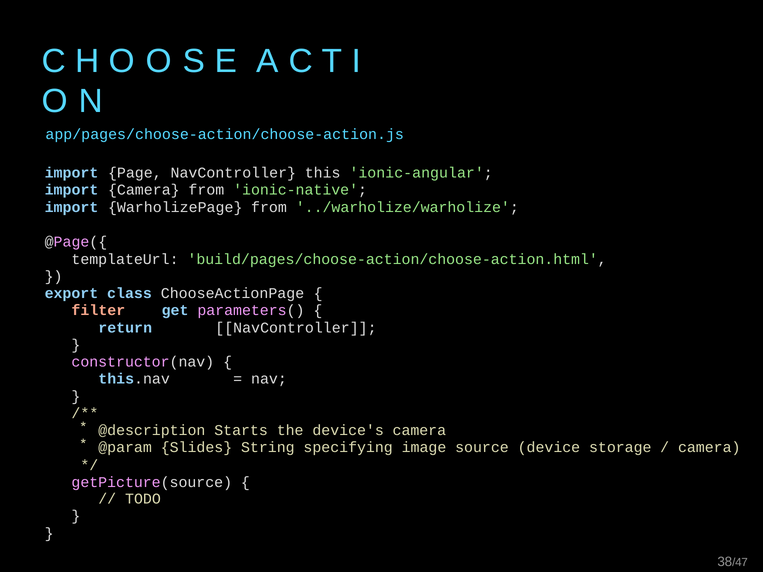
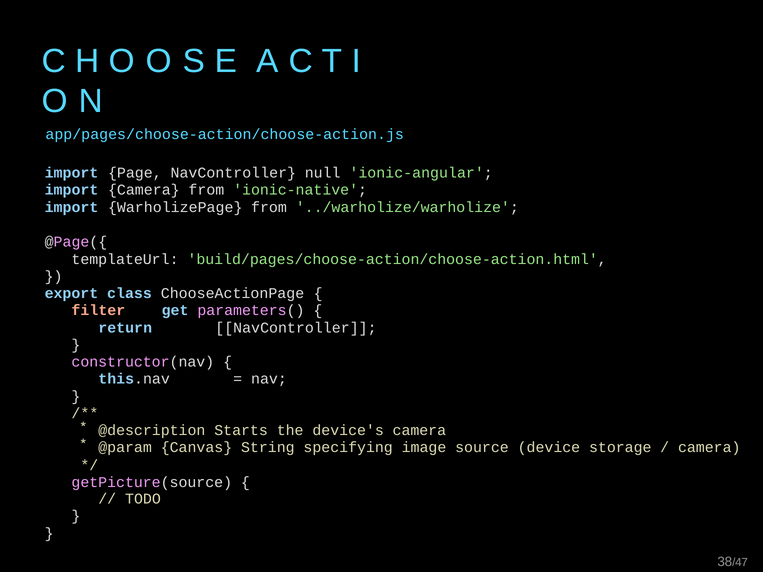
this: this -> null
Slides: Slides -> Canvas
